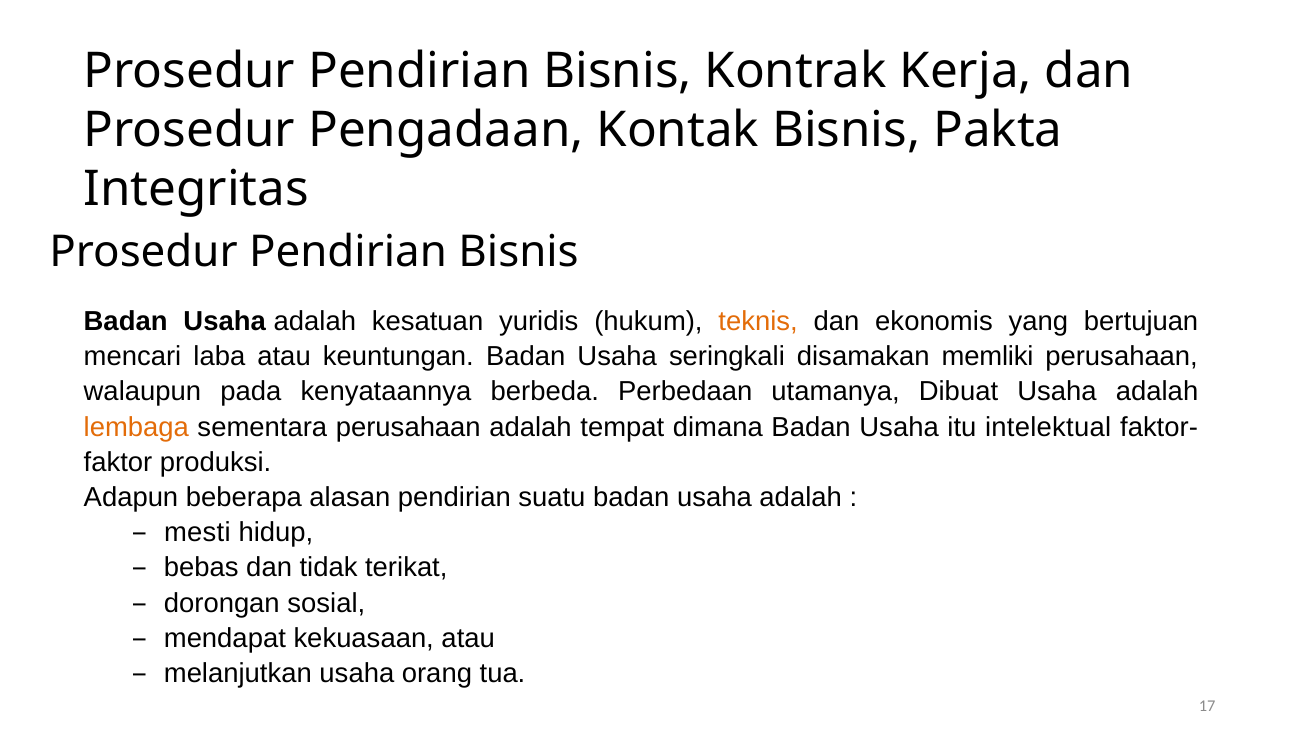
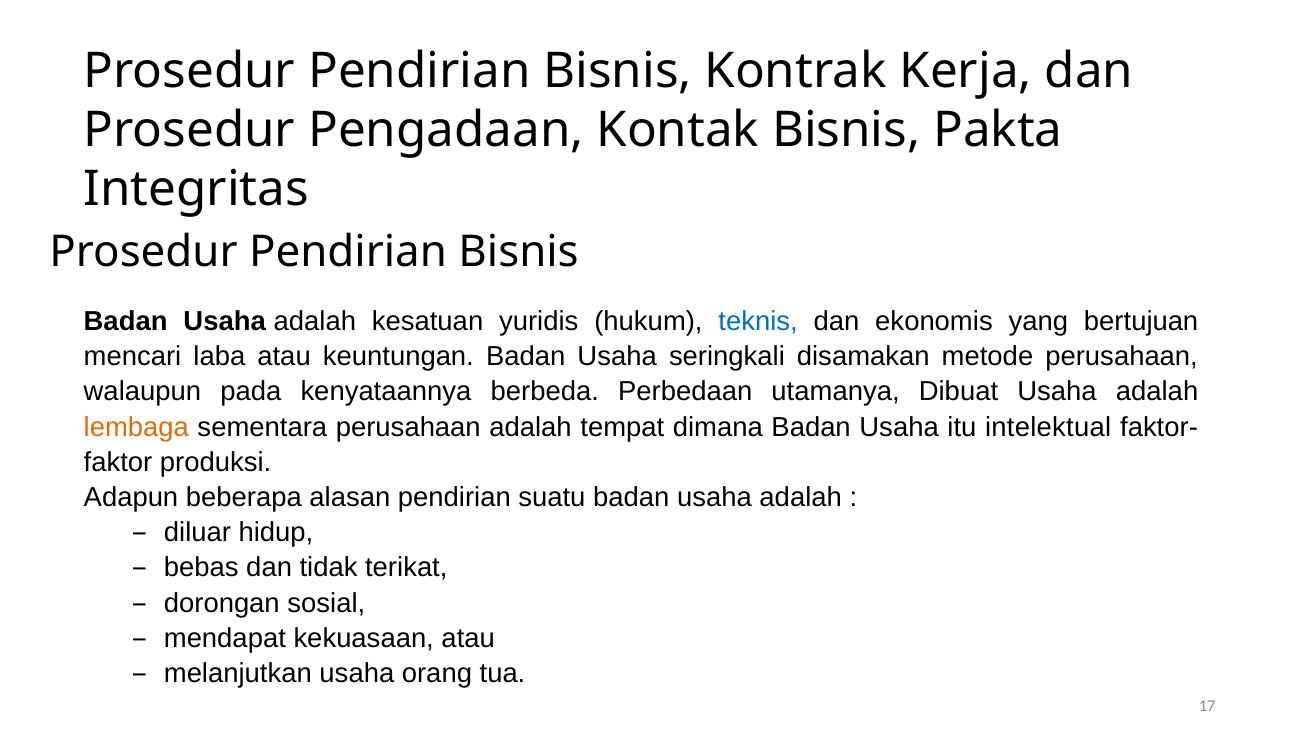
teknis colour: orange -> blue
memliki: memliki -> metode
mesti: mesti -> diluar
